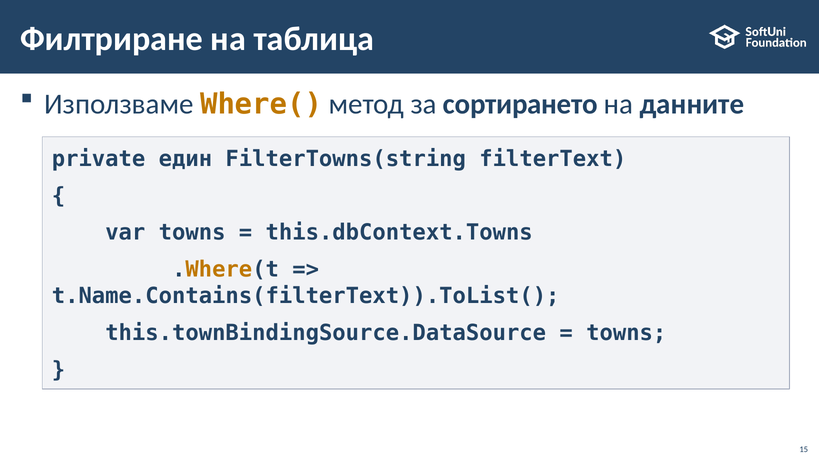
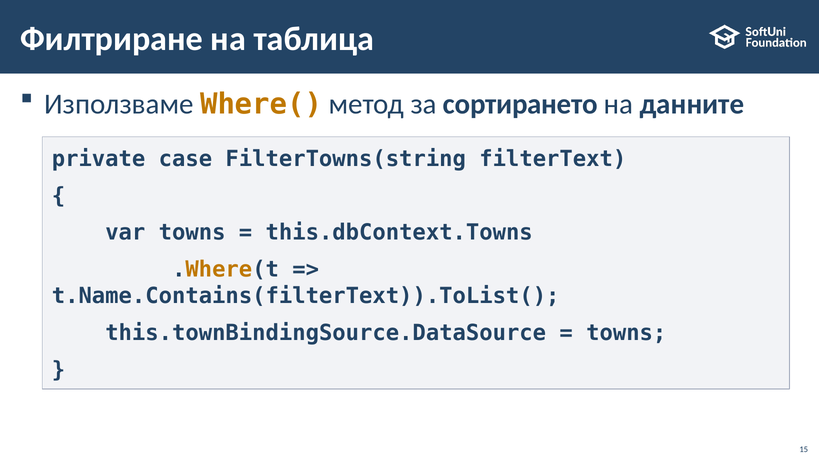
един: един -> case
